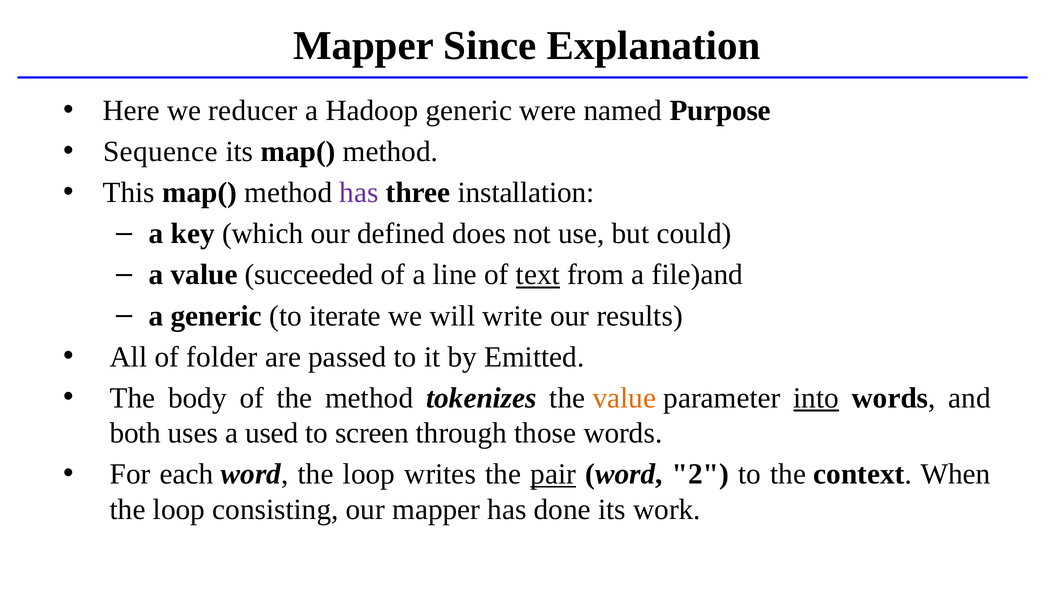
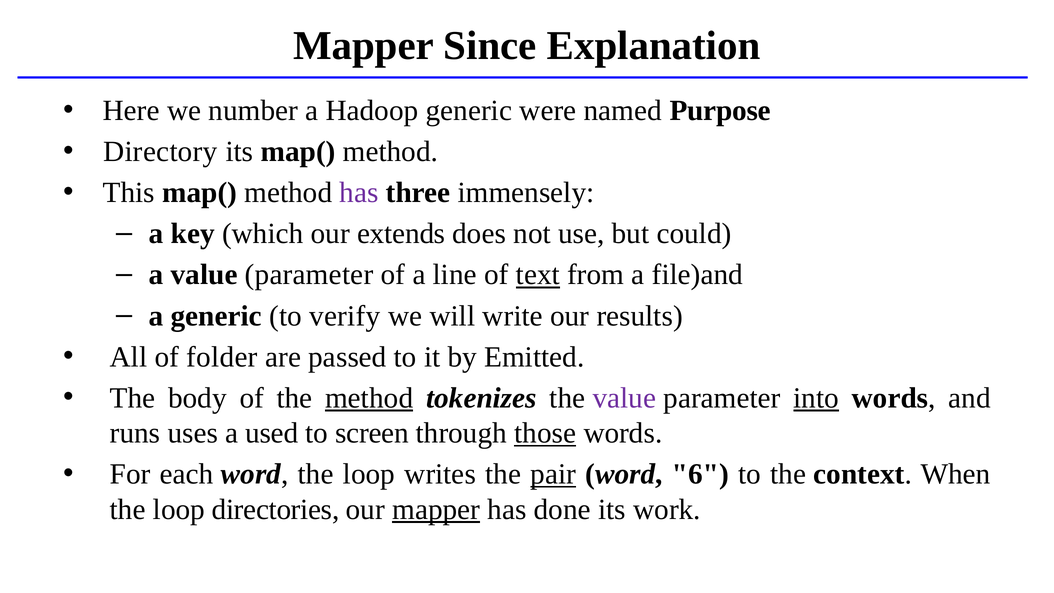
reducer: reducer -> number
Sequence: Sequence -> Directory
installation: installation -> immensely
defined: defined -> extends
a value succeeded: succeeded -> parameter
iterate: iterate -> verify
method at (369, 398) underline: none -> present
value at (624, 398) colour: orange -> purple
both: both -> runs
those underline: none -> present
2: 2 -> 6
consisting: consisting -> directories
mapper at (436, 509) underline: none -> present
